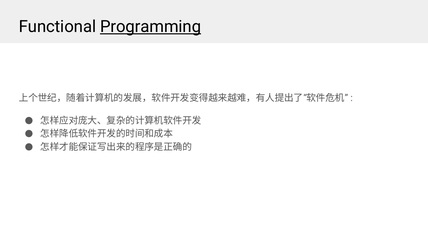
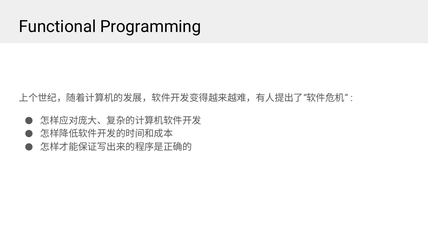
Programming underline: present -> none
